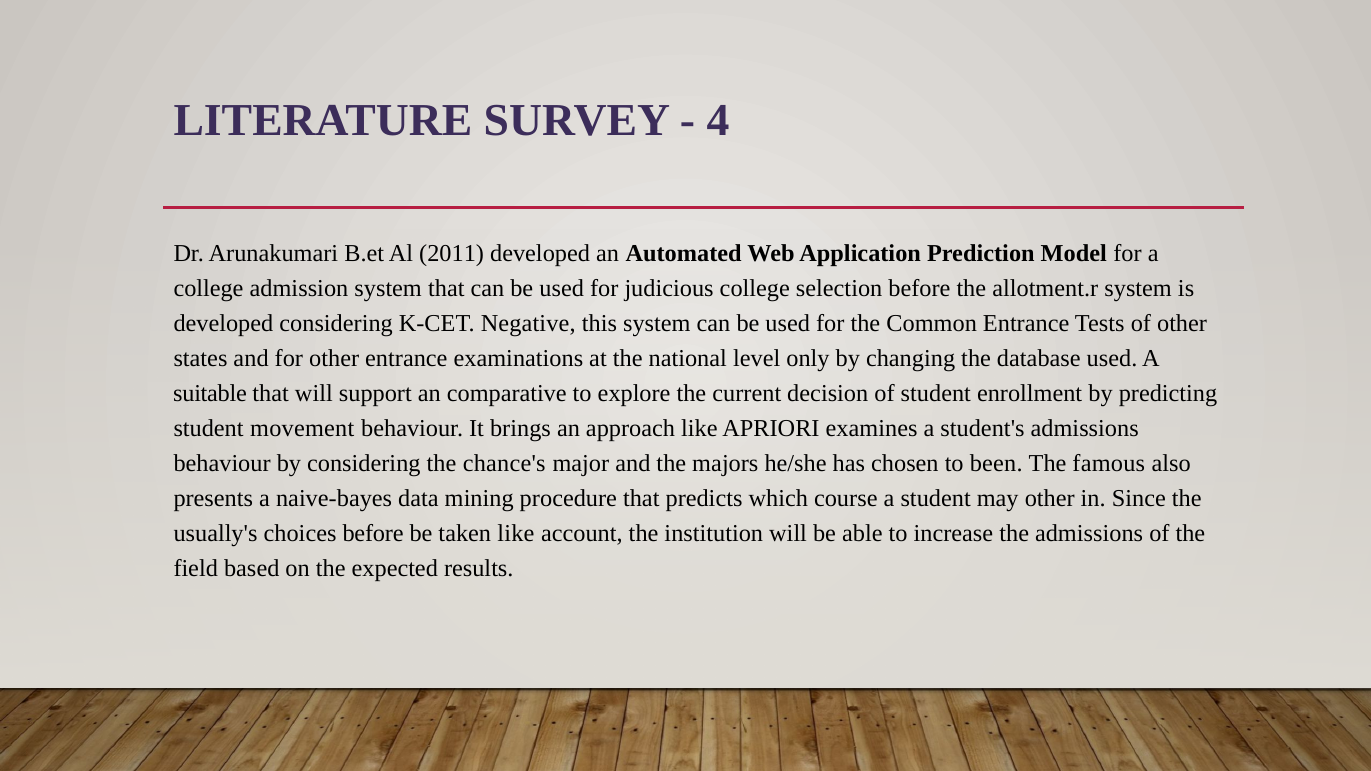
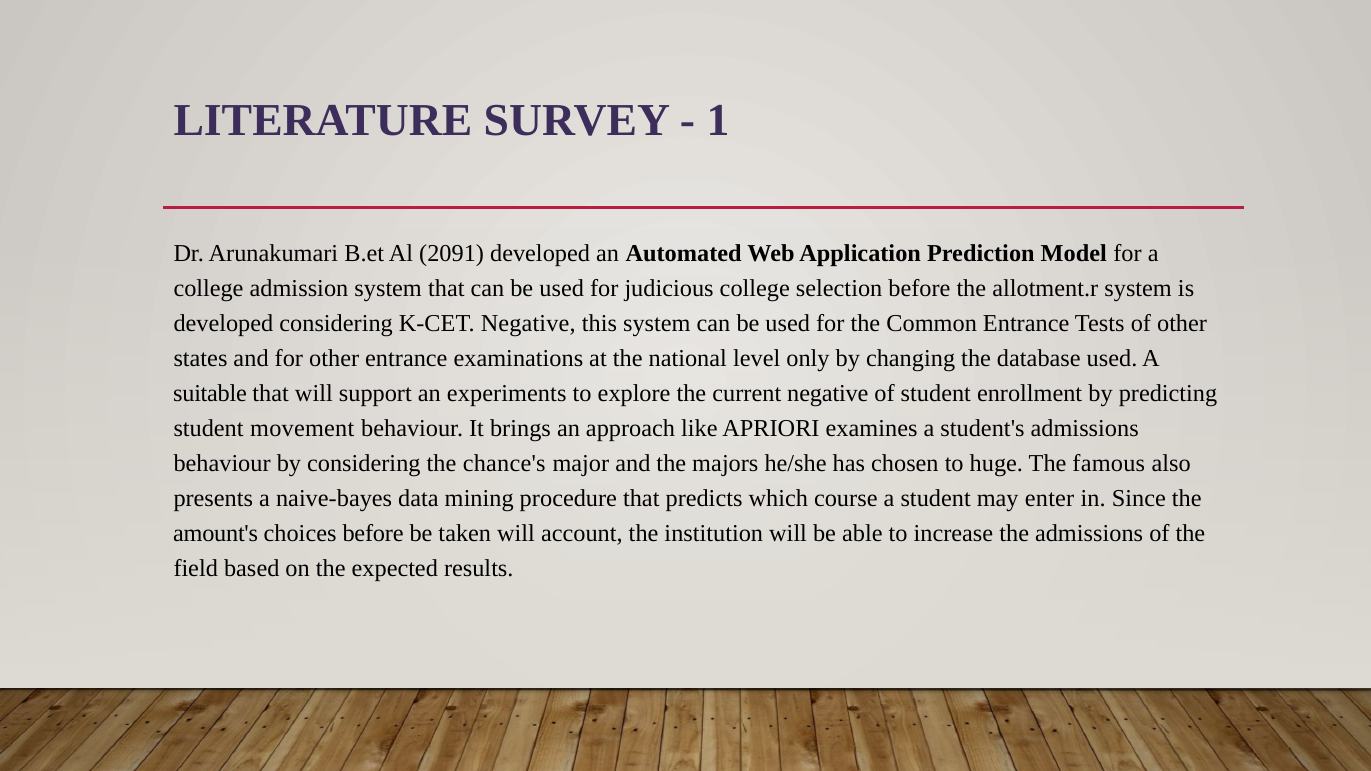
4: 4 -> 1
2011: 2011 -> 2091
comparative: comparative -> experiments
current decision: decision -> negative
been: been -> huge
may other: other -> enter
usually's: usually's -> amount's
taken like: like -> will
